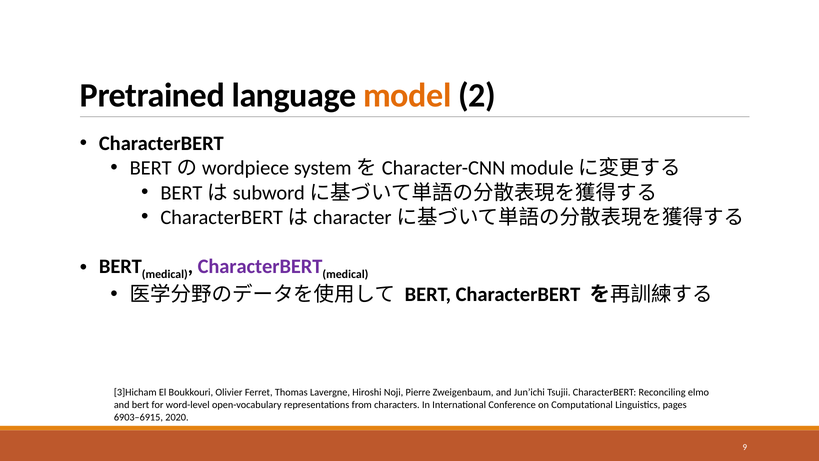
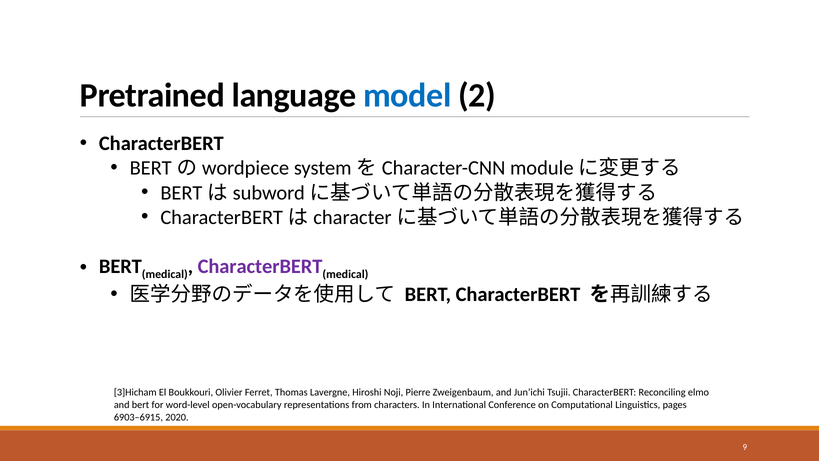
model colour: orange -> blue
